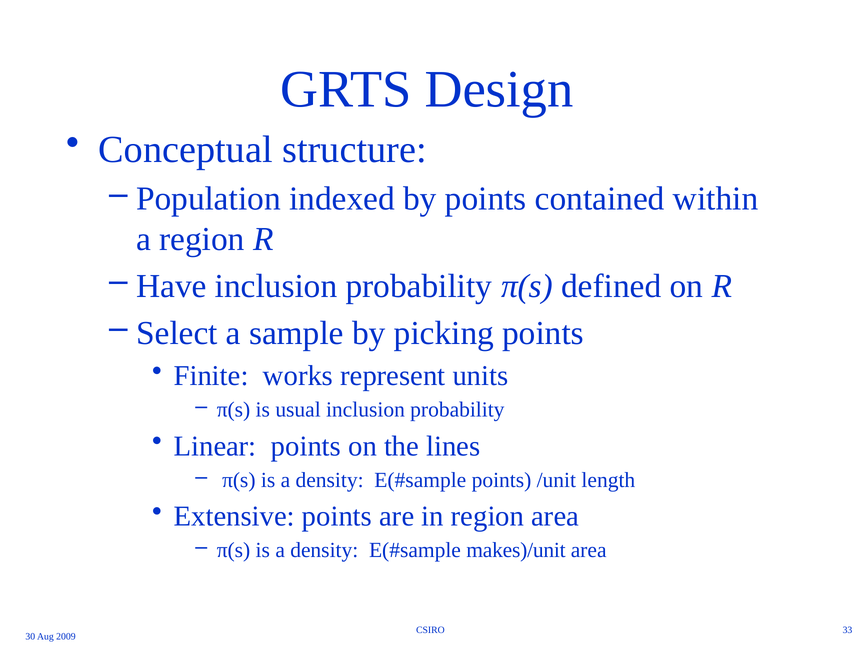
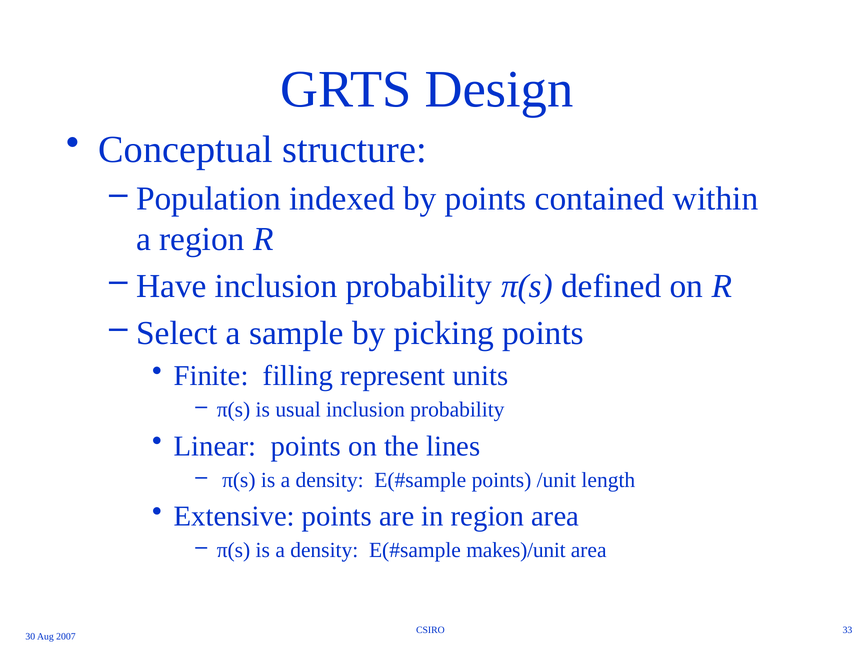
works: works -> filling
2009: 2009 -> 2007
